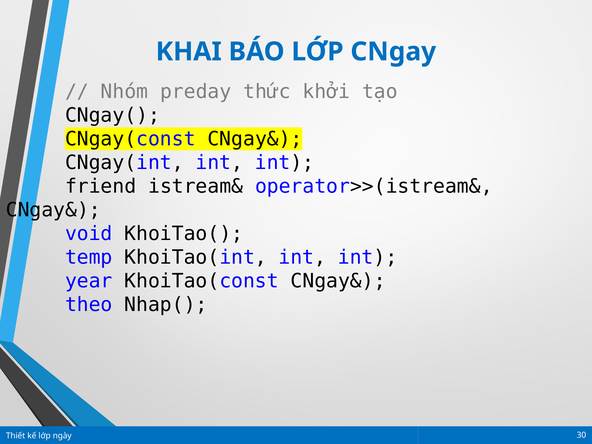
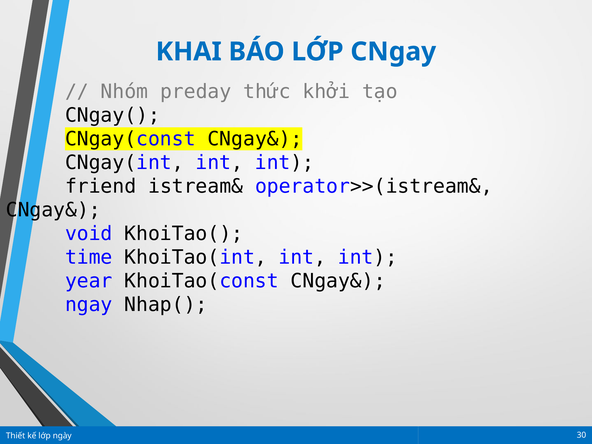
temp: temp -> time
theo: theo -> ngay
